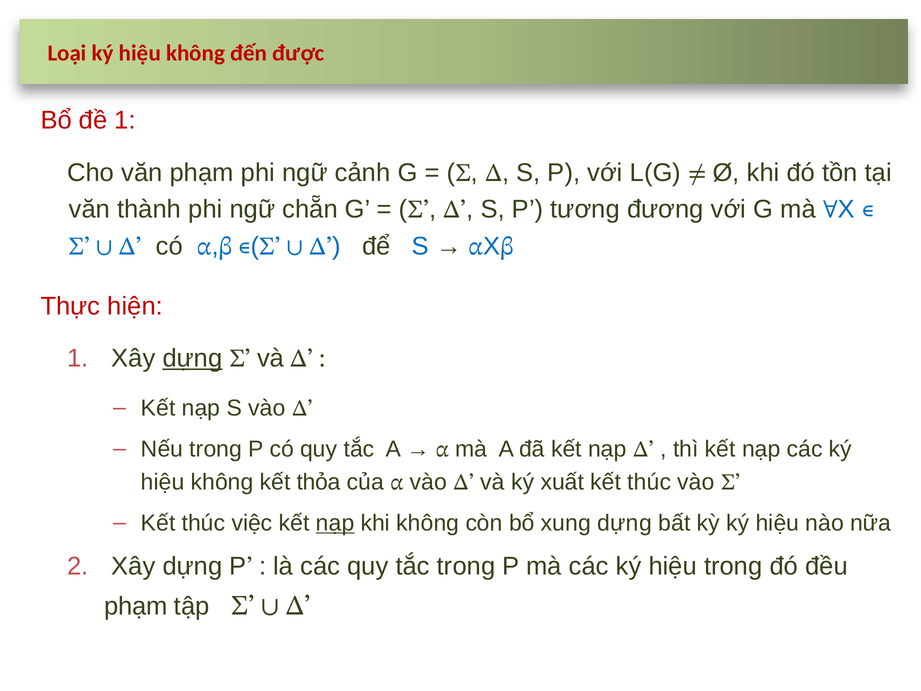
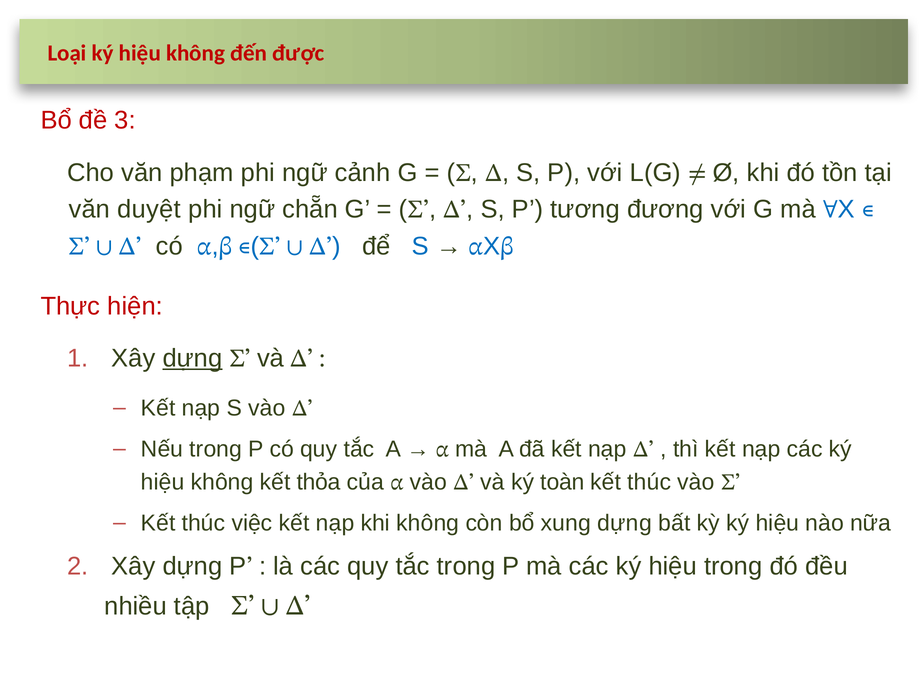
đề 1: 1 -> 3
thành: thành -> duyệt
xuất: xuất -> toàn
nạp at (335, 523) underline: present -> none
phạm at (136, 606): phạm -> nhiều
